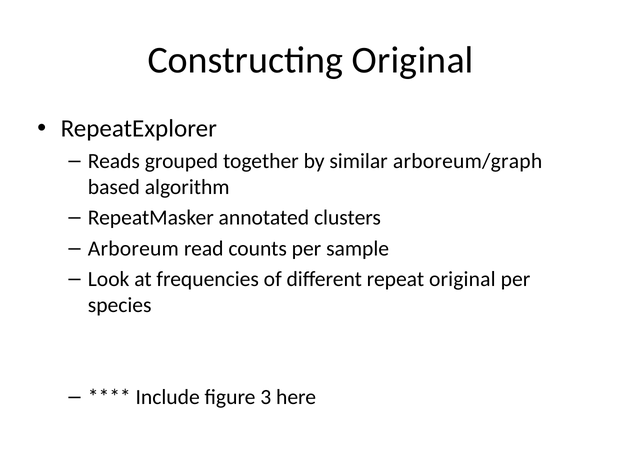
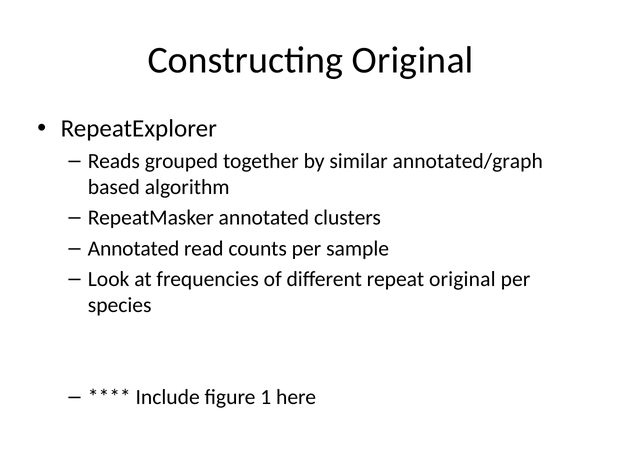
arboreum/graph: arboreum/graph -> annotated/graph
Arboreum at (133, 249): Arboreum -> Annotated
3: 3 -> 1
